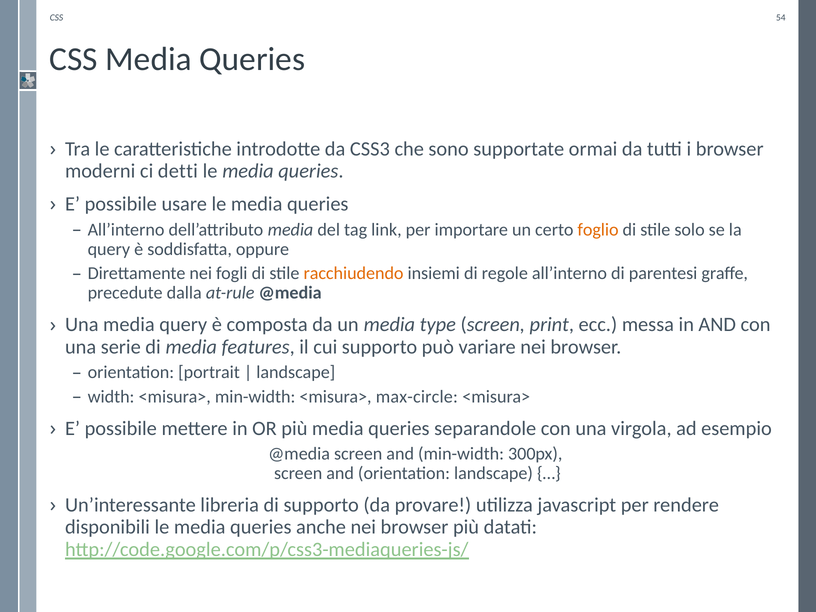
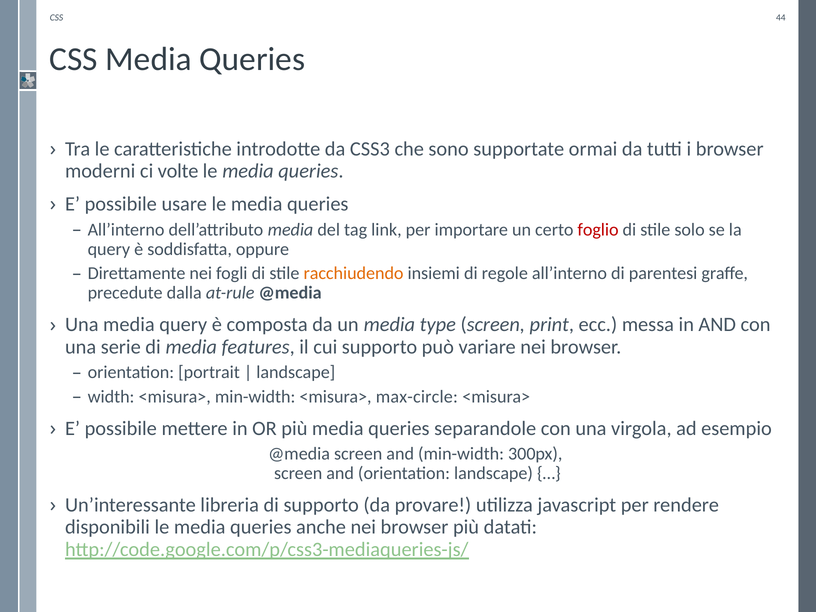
54: 54 -> 44
detti: detti -> volte
foglio colour: orange -> red
